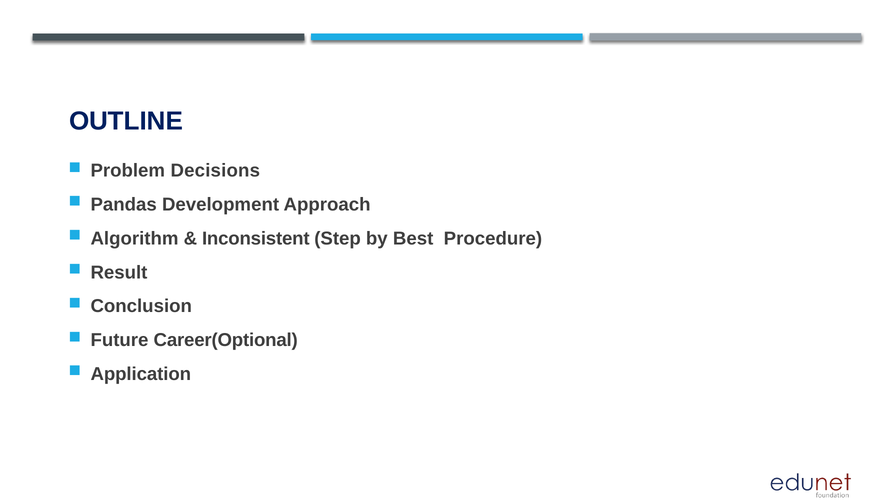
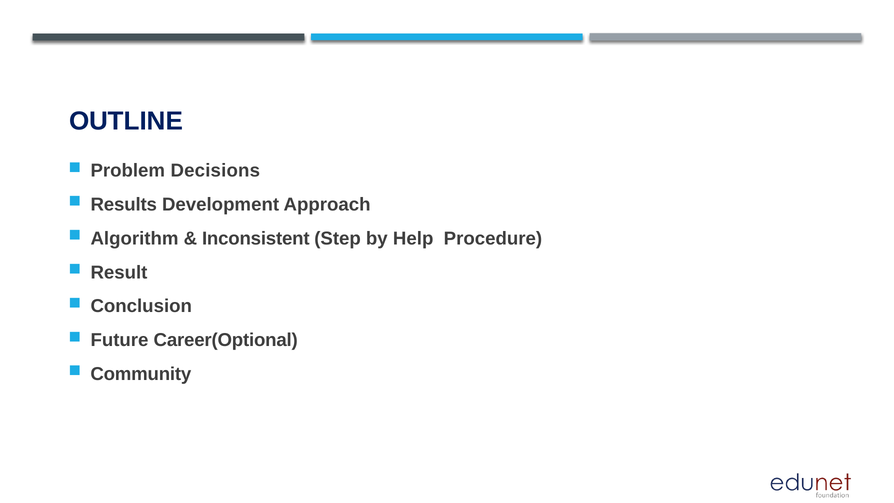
Pandas: Pandas -> Results
Best: Best -> Help
Application: Application -> Community
